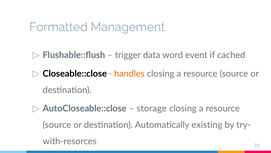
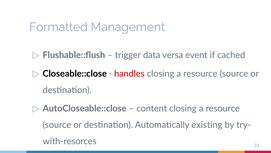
word: word -> versa
handles colour: orange -> red
storage: storage -> content
